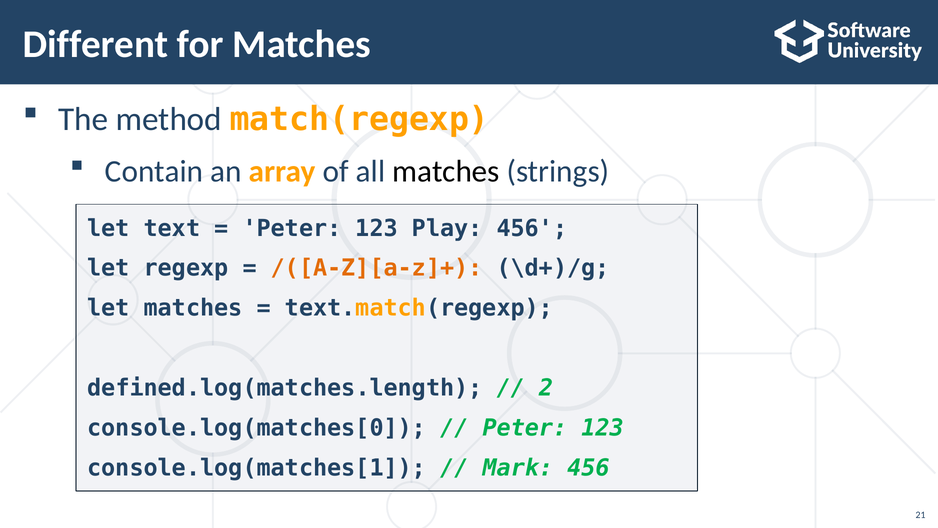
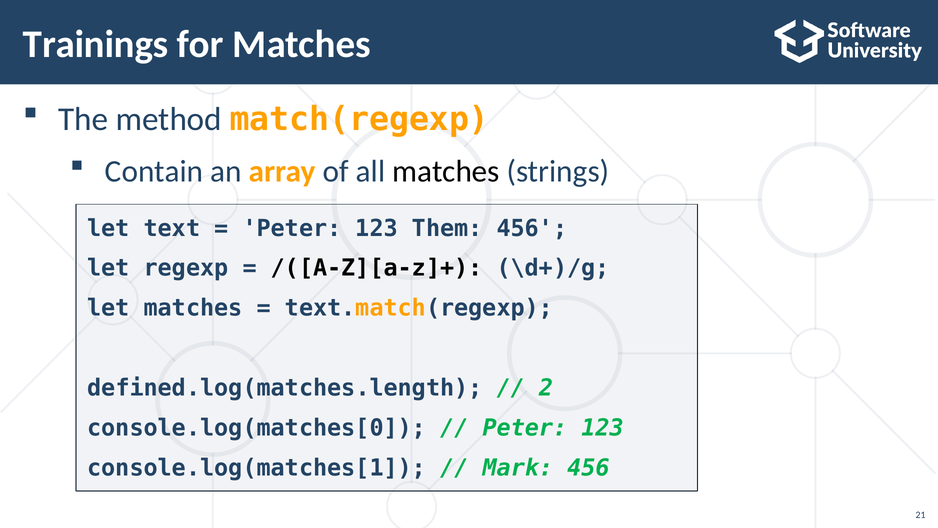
Different: Different -> Trainings
Play: Play -> Them
/([A-Z][a-z]+ colour: orange -> black
